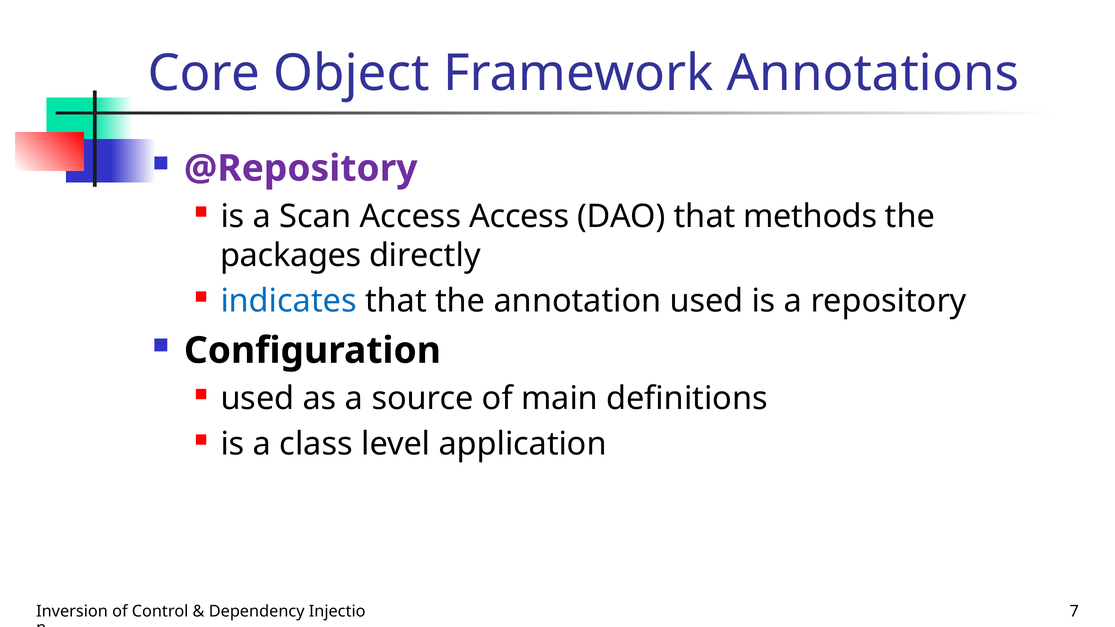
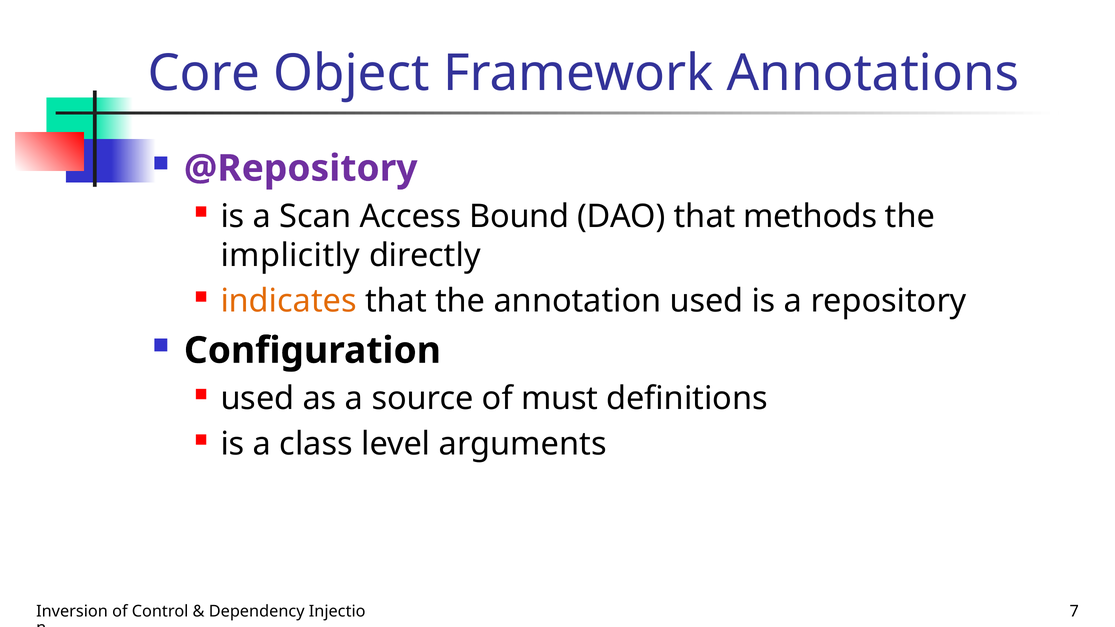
Access Access: Access -> Bound
packages: packages -> implicitly
indicates colour: blue -> orange
main: main -> must
application: application -> arguments
